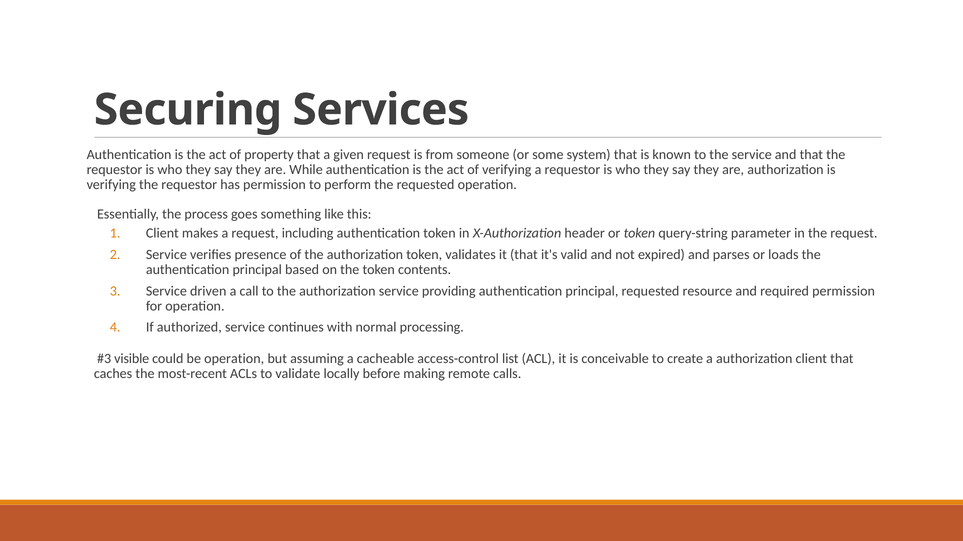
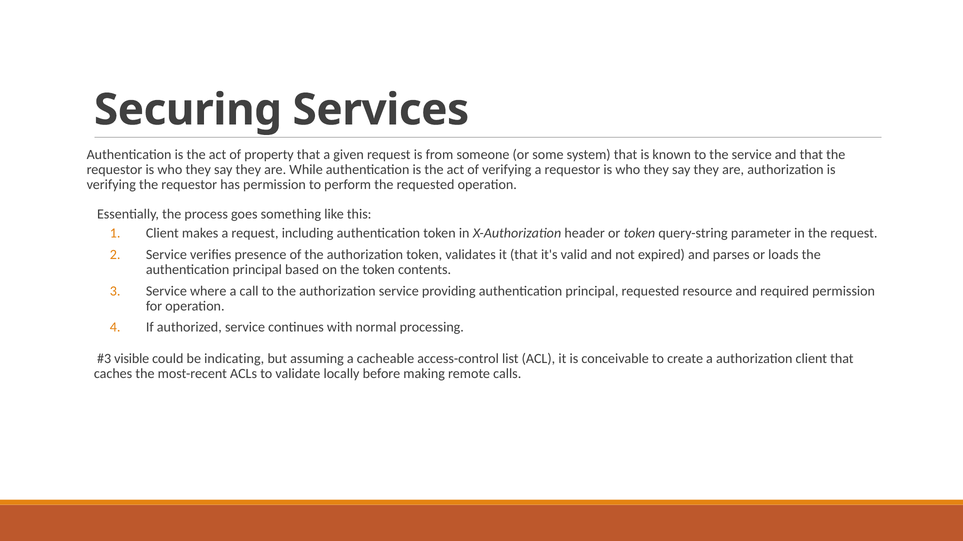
driven: driven -> where
be operation: operation -> indicating
